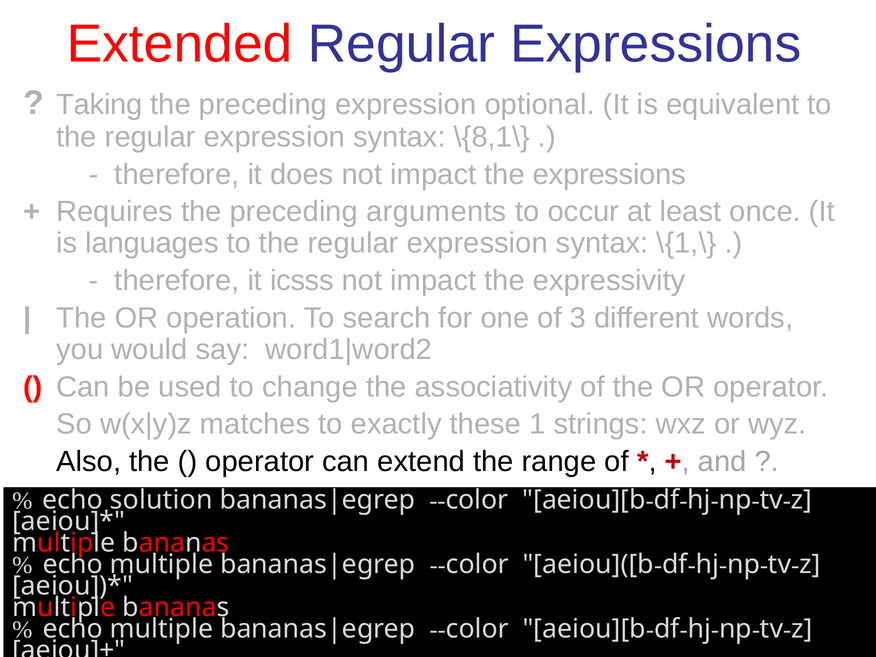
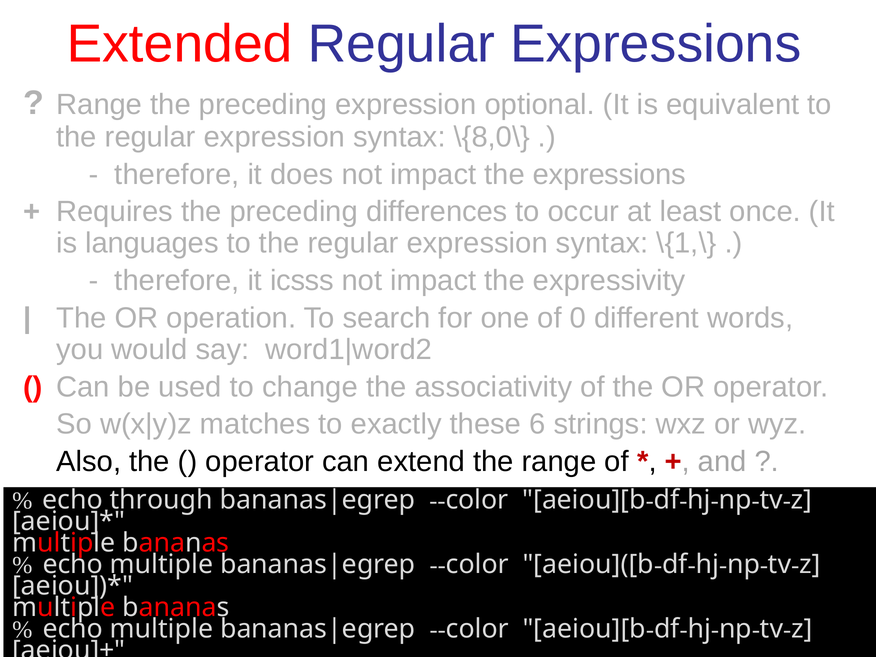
Taking at (99, 104): Taking -> Range
\{8,1\: \{8,1\ -> \{8,0\
arguments: arguments -> differences
3: 3 -> 0
1: 1 -> 6
solution: solution -> through
